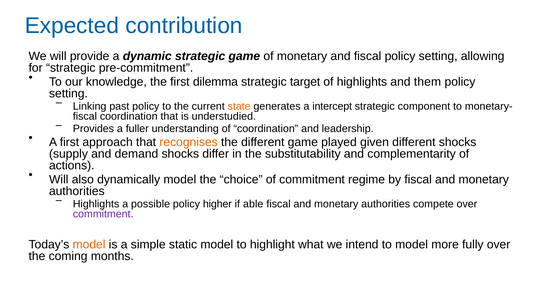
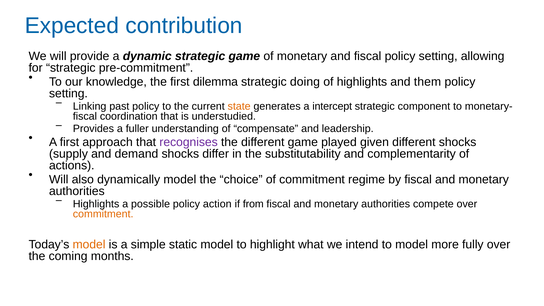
target: target -> doing
of coordination: coordination -> compensate
recognises colour: orange -> purple
higher: higher -> action
able: able -> from
commitment at (103, 214) colour: purple -> orange
